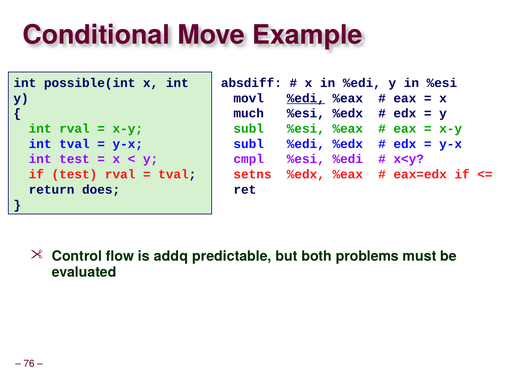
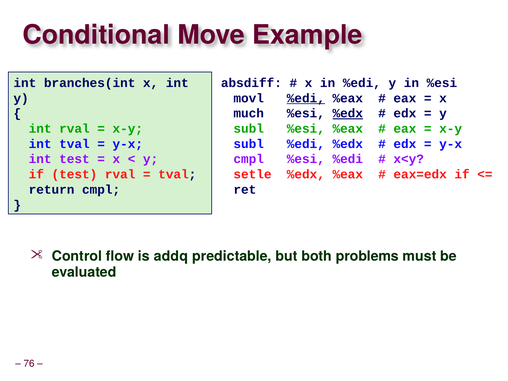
possible(int: possible(int -> branches(int
%edx at (348, 113) underline: none -> present
setns: setns -> setle
return does: does -> cmpl
